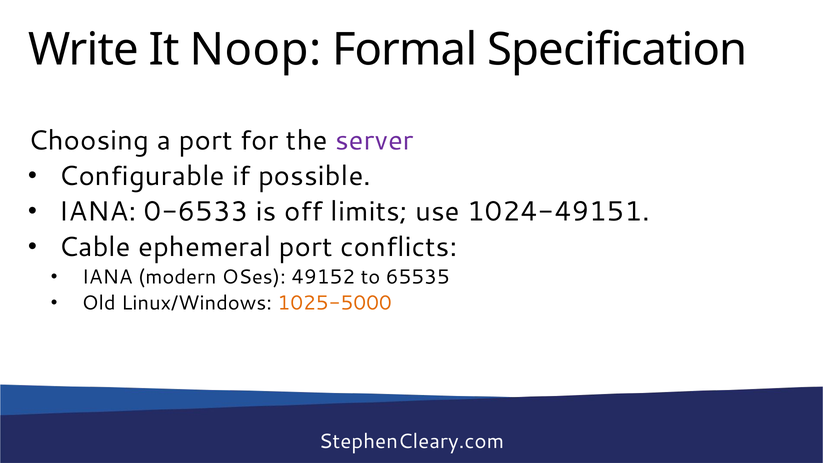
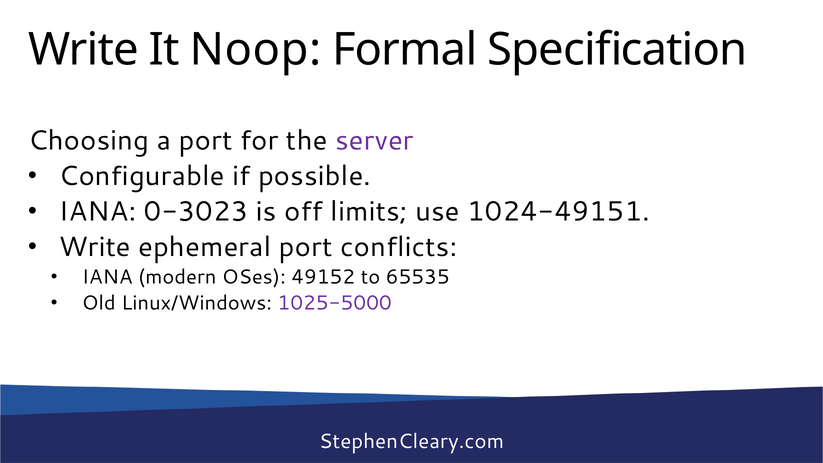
0-6533: 0-6533 -> 0-3023
Cable at (95, 247): Cable -> Write
1025-5000 colour: orange -> purple
